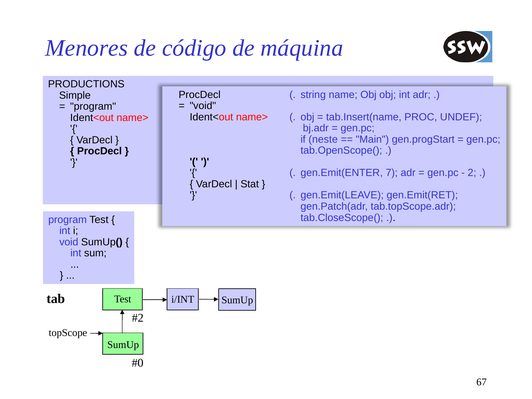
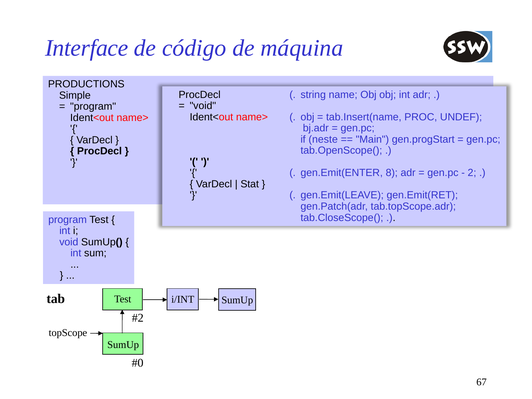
Menores: Menores -> Interface
7: 7 -> 8
